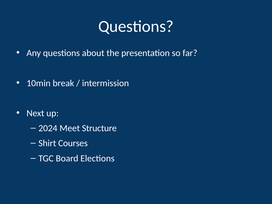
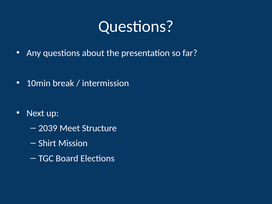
2024: 2024 -> 2039
Courses: Courses -> Mission
